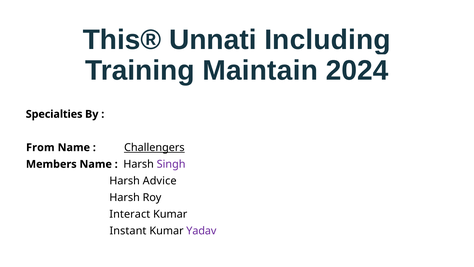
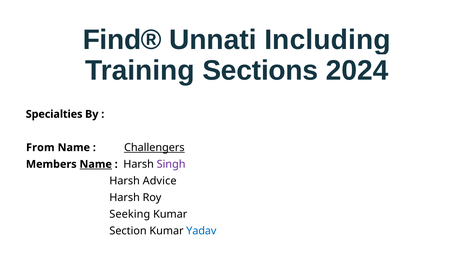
This®: This® -> Find®
Maintain: Maintain -> Sections
Name at (96, 164) underline: none -> present
Interact: Interact -> Seeking
Instant: Instant -> Section
Yadav colour: purple -> blue
